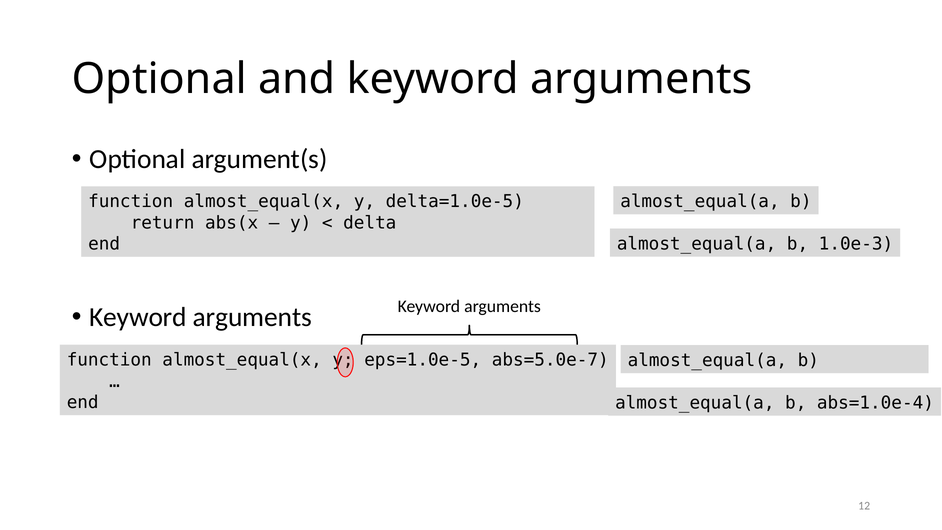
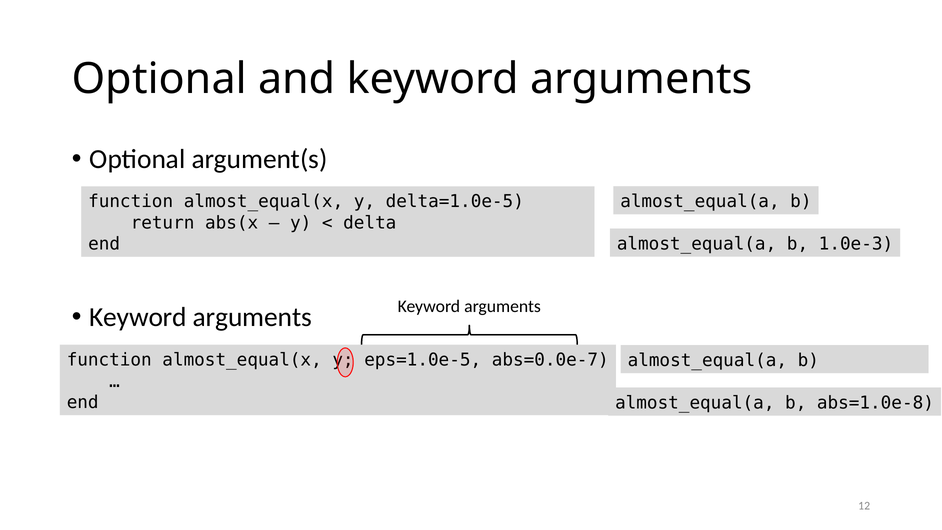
abs=5.0e-7: abs=5.0e-7 -> abs=0.0e-7
abs=1.0e-4: abs=1.0e-4 -> abs=1.0e-8
